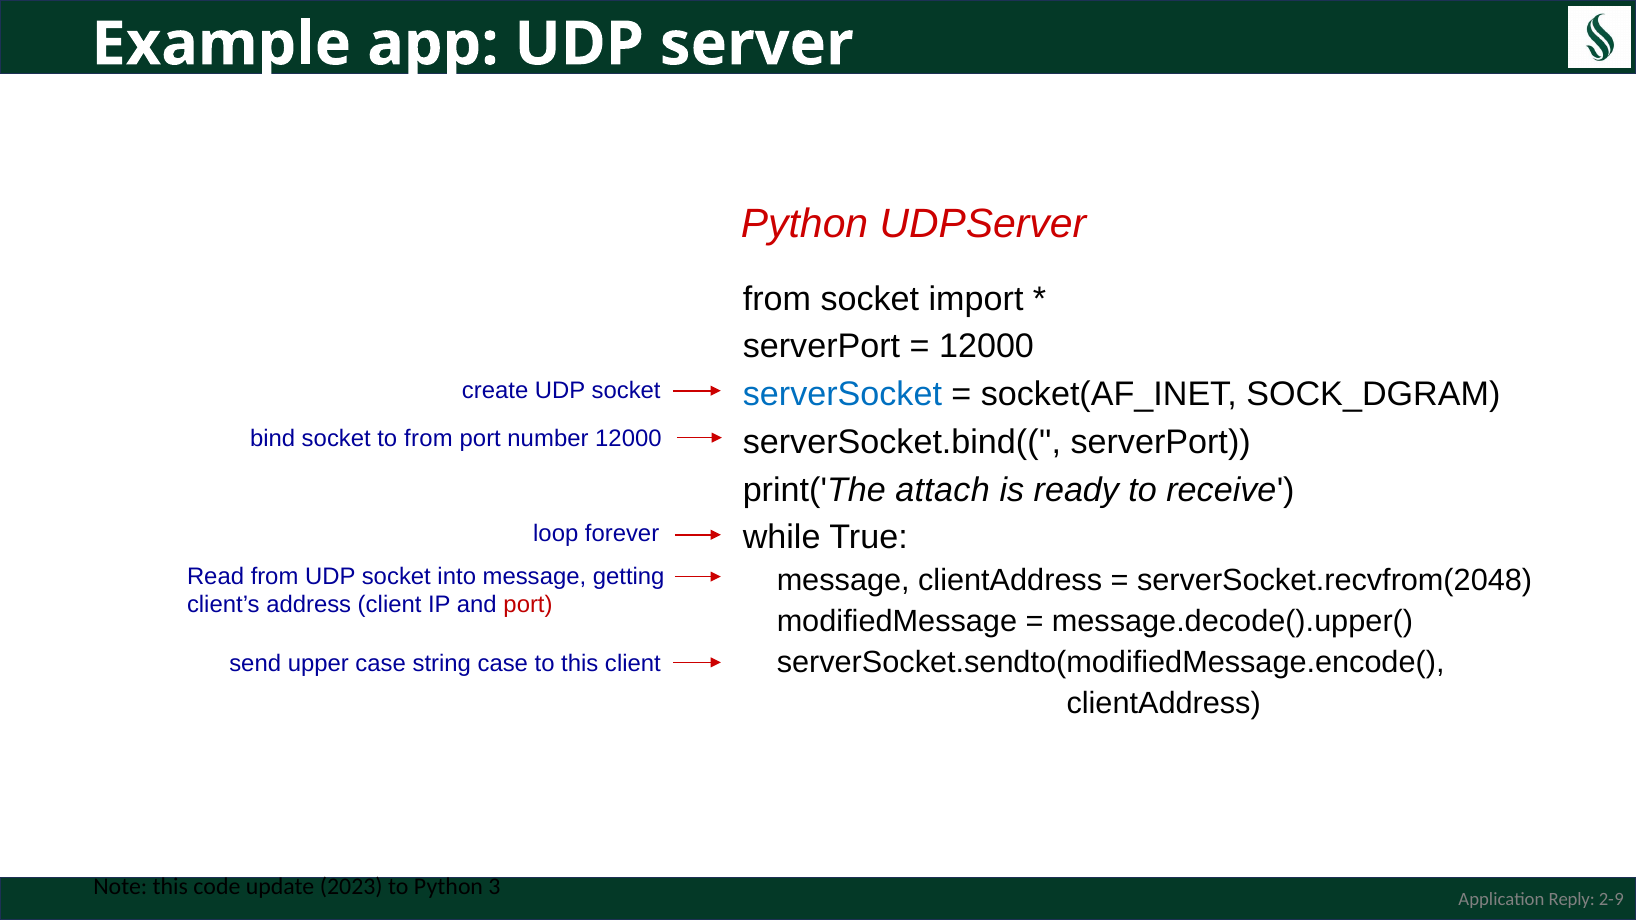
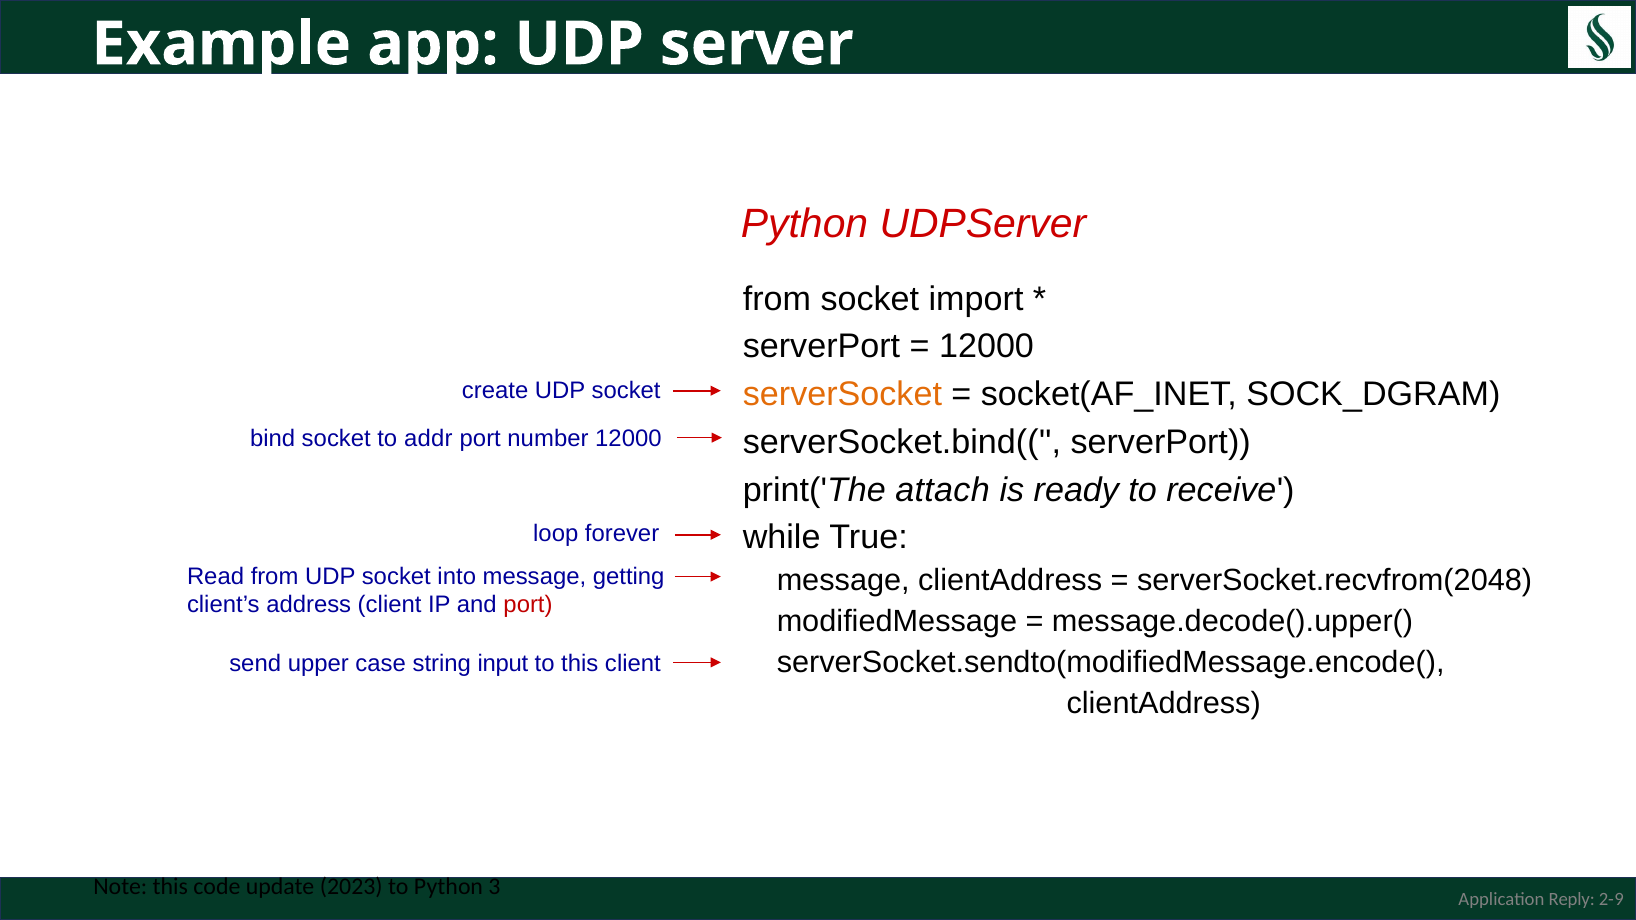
serverSocket colour: blue -> orange
to from: from -> addr
string case: case -> input
